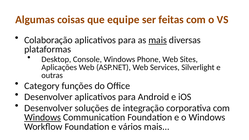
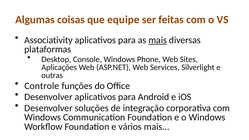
Colaboração: Colaboração -> Associativity
Category: Category -> Controle
Windows at (43, 117) underline: present -> none
